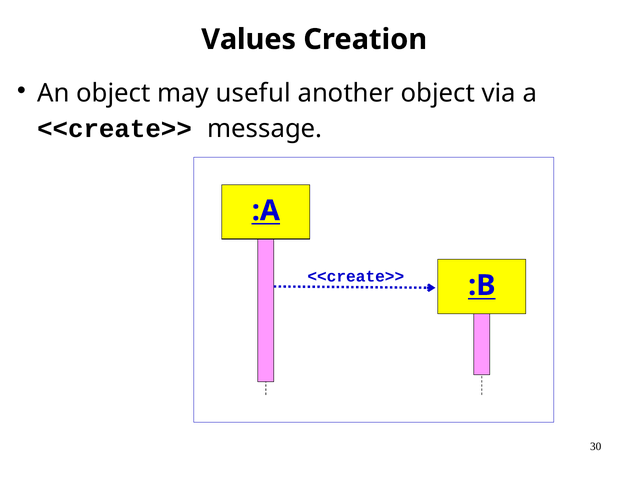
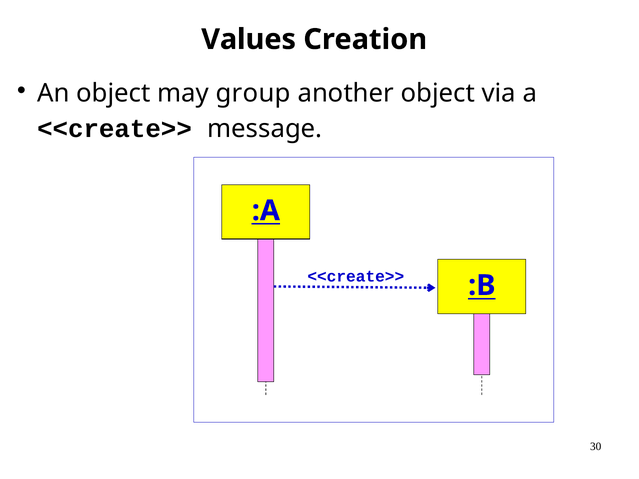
useful: useful -> group
